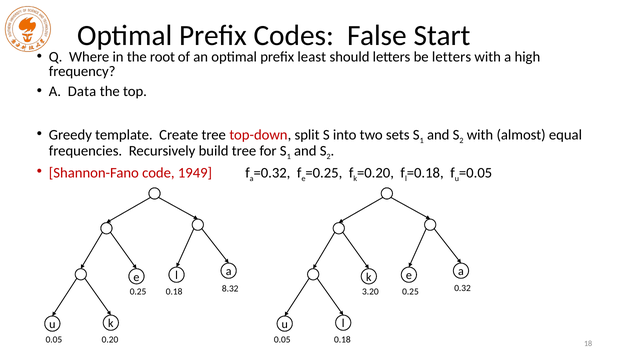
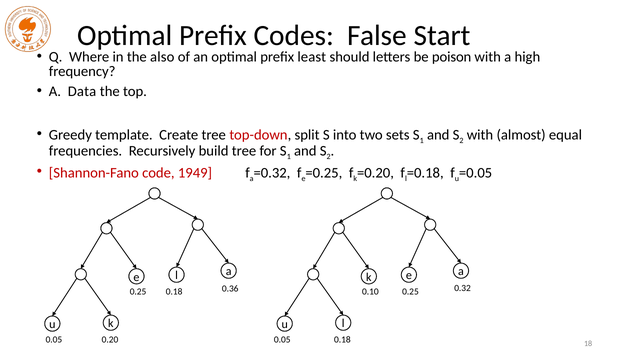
root: root -> also
be letters: letters -> poison
8.32: 8.32 -> 0.36
3.20: 3.20 -> 0.10
